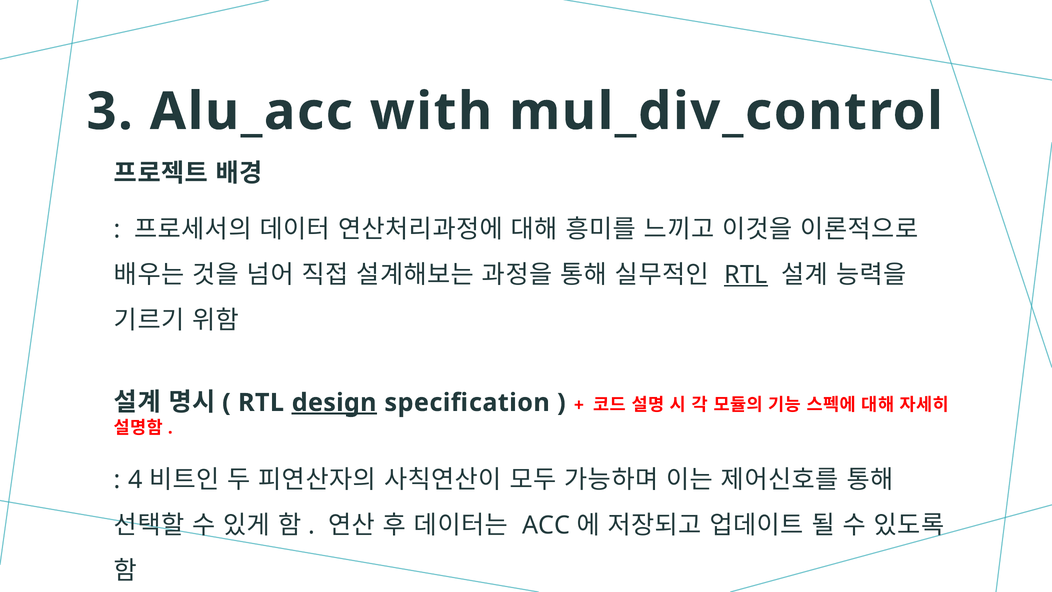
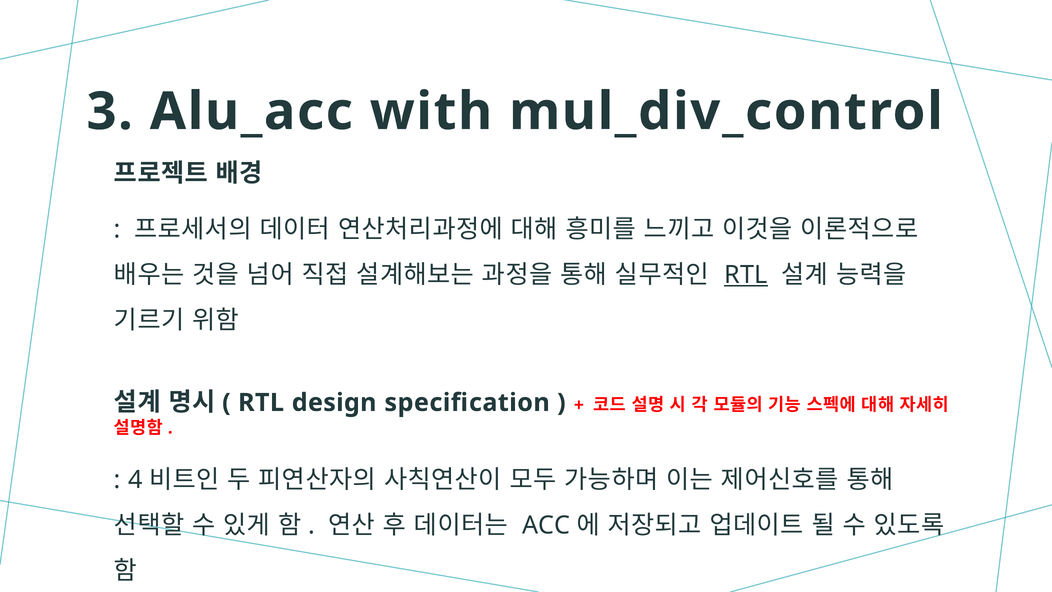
design underline: present -> none
